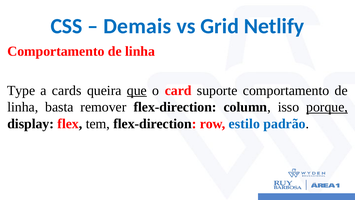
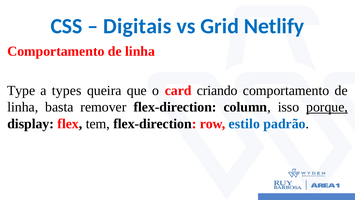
Demais: Demais -> Digitais
cards: cards -> types
que underline: present -> none
suporte: suporte -> criando
